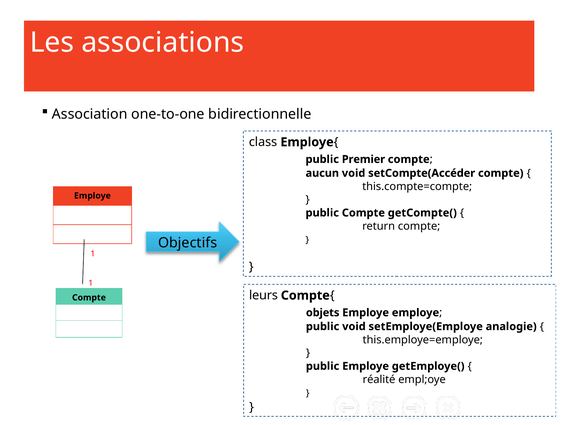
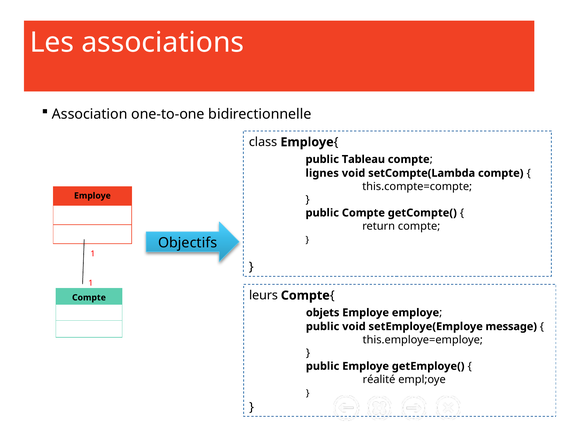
Premier: Premier -> Tableau
aucun: aucun -> lignes
setCompte(Accéder: setCompte(Accéder -> setCompte(Lambda
analogie: analogie -> message
